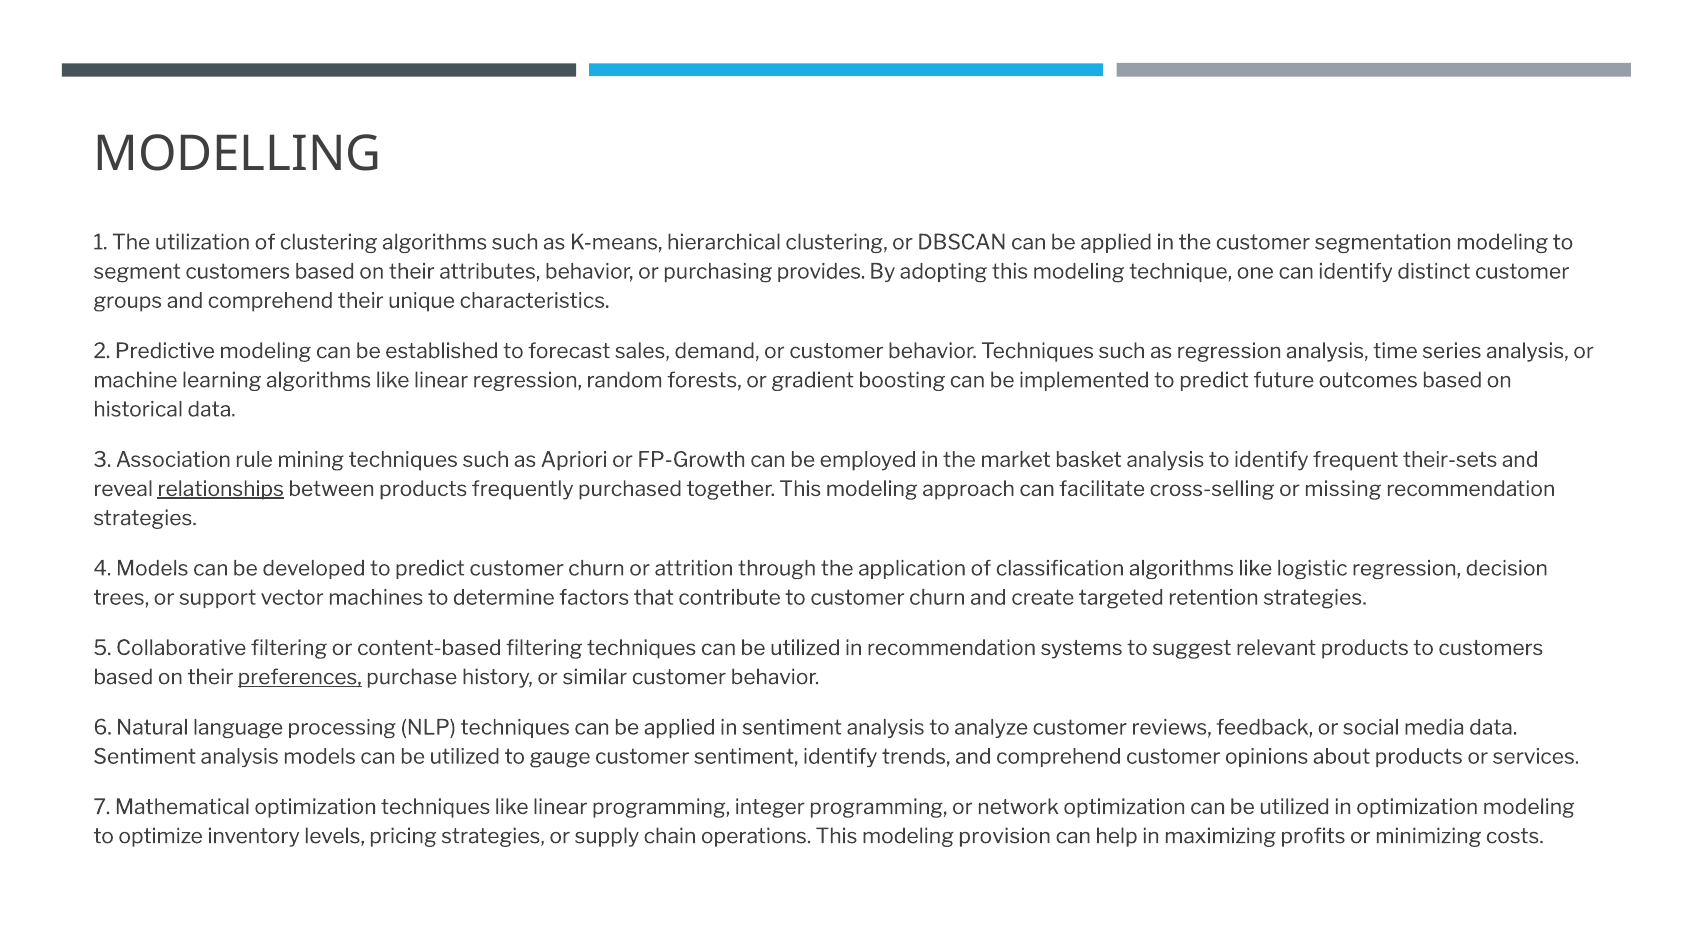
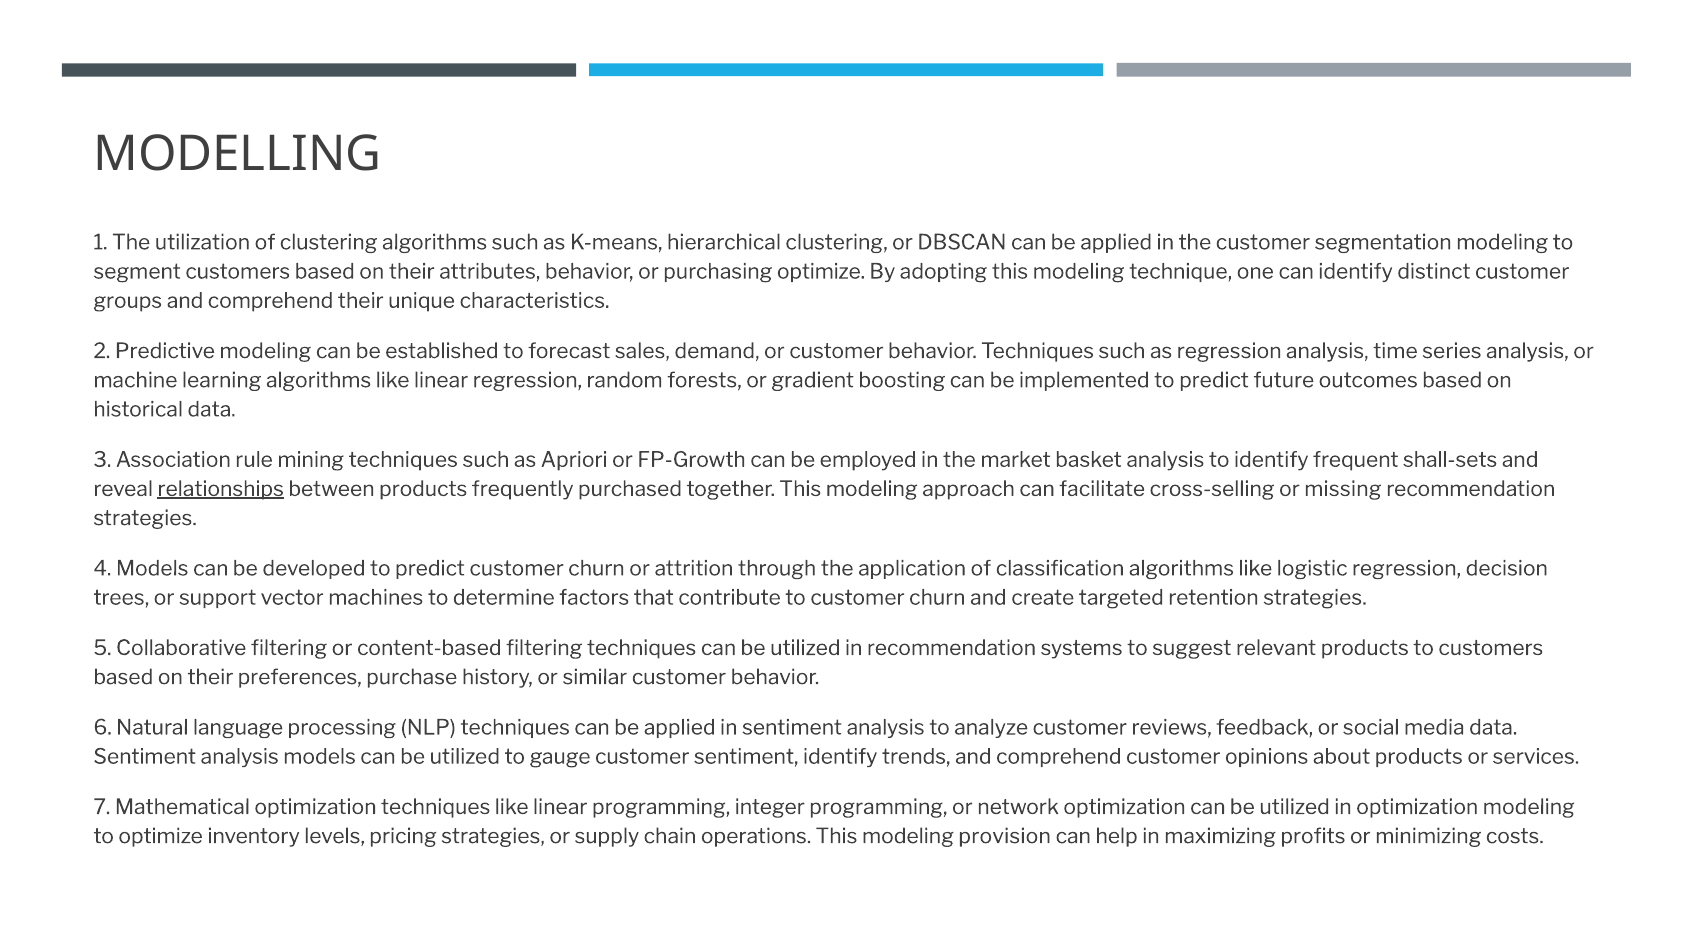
purchasing provides: provides -> optimize
their-sets: their-sets -> shall-sets
preferences underline: present -> none
